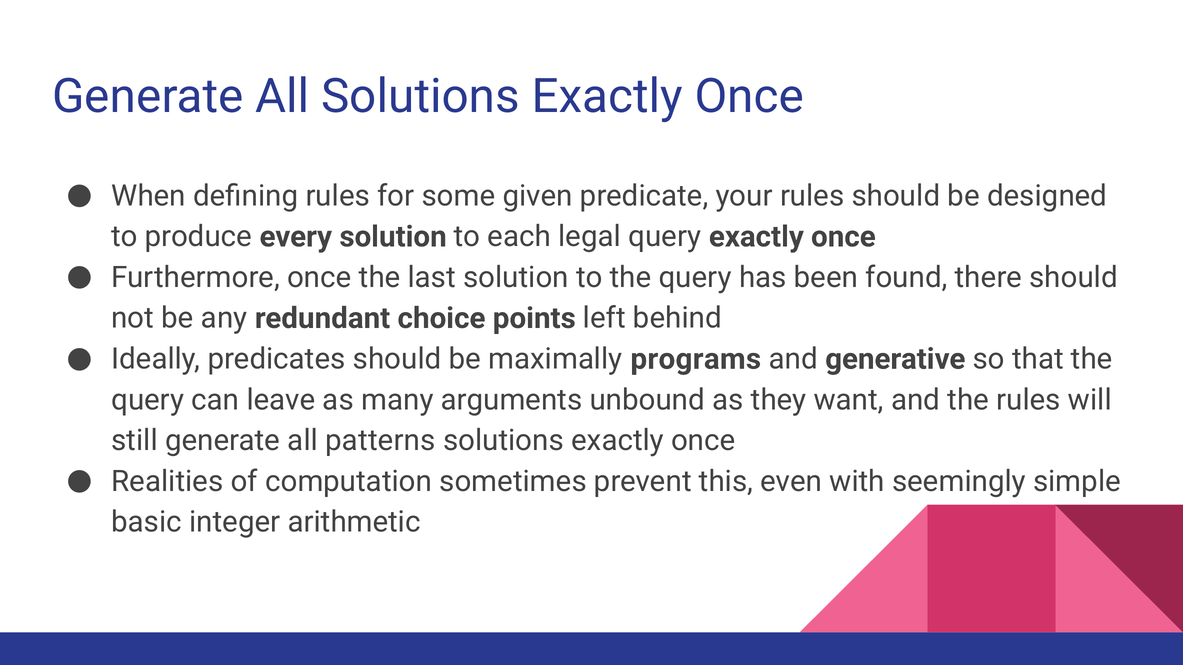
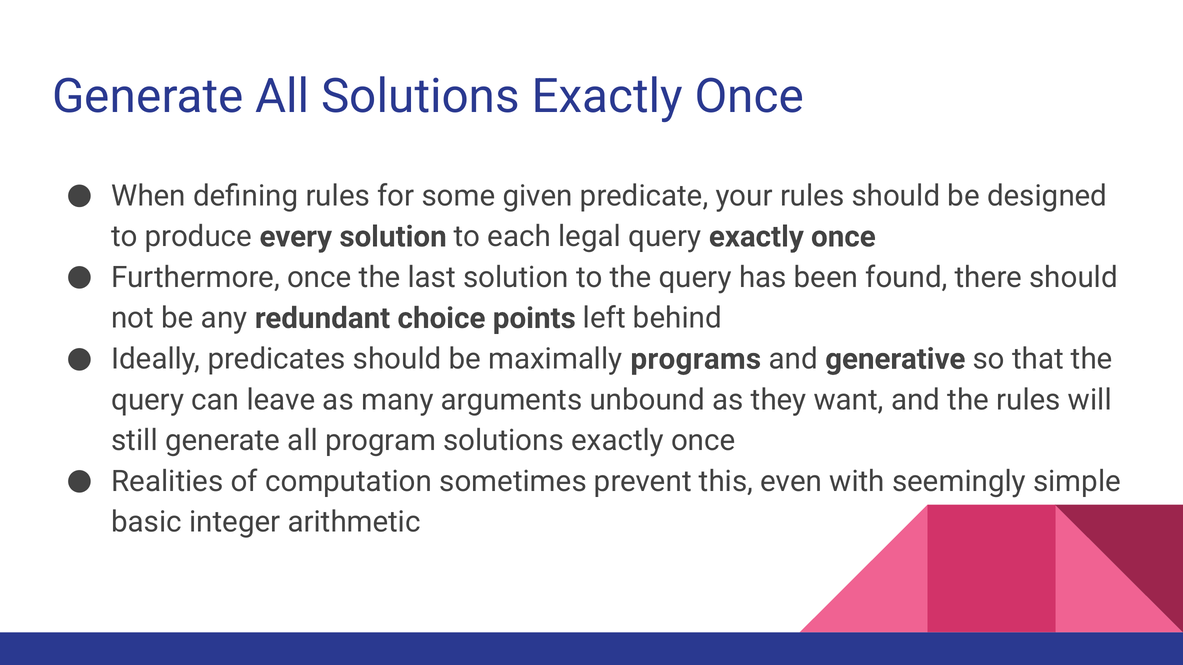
patterns: patterns -> program
